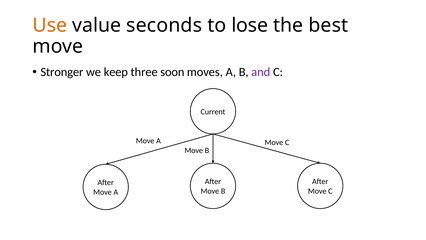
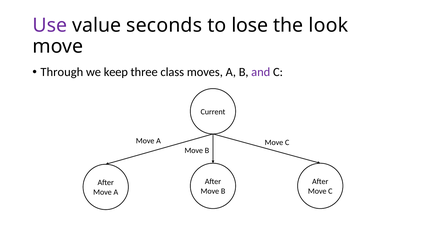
Use colour: orange -> purple
best: best -> look
Stronger: Stronger -> Through
soon: soon -> class
